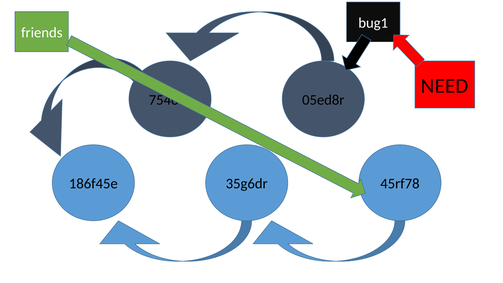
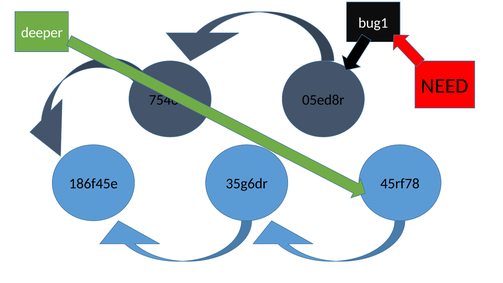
friends: friends -> deeper
